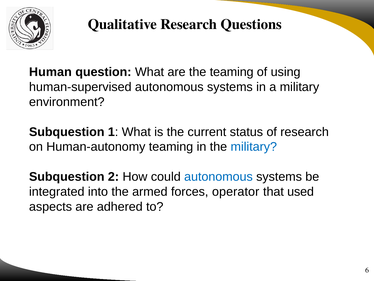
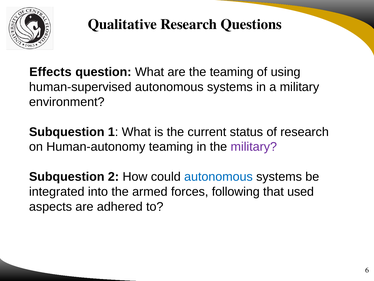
Human: Human -> Effects
military at (254, 147) colour: blue -> purple
operator: operator -> following
